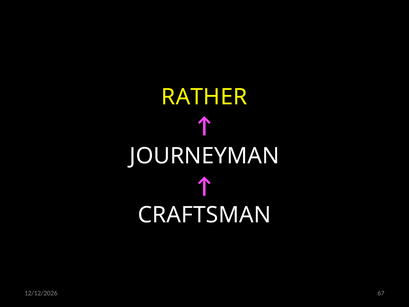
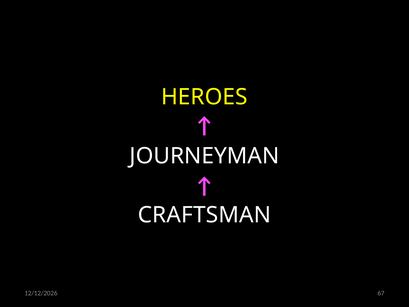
RATHER: RATHER -> HEROES
